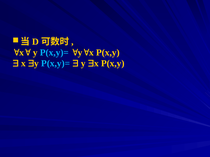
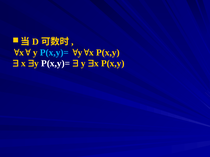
P(x,y)= at (56, 64) colour: light blue -> white
